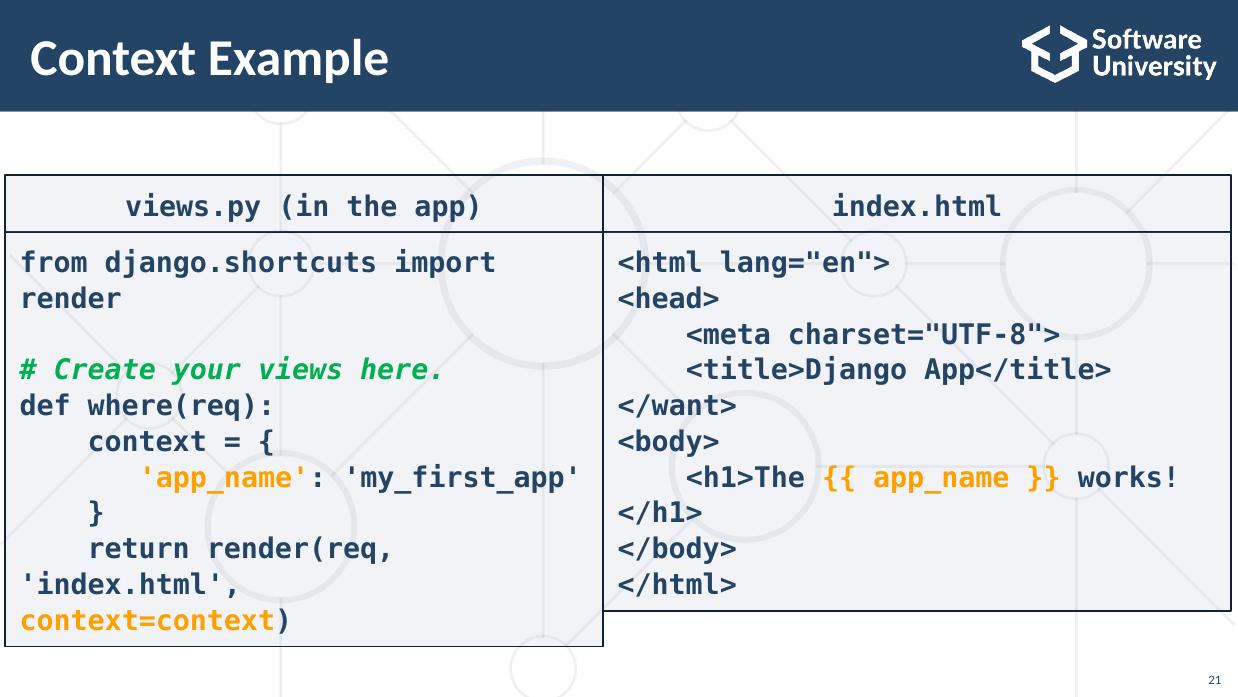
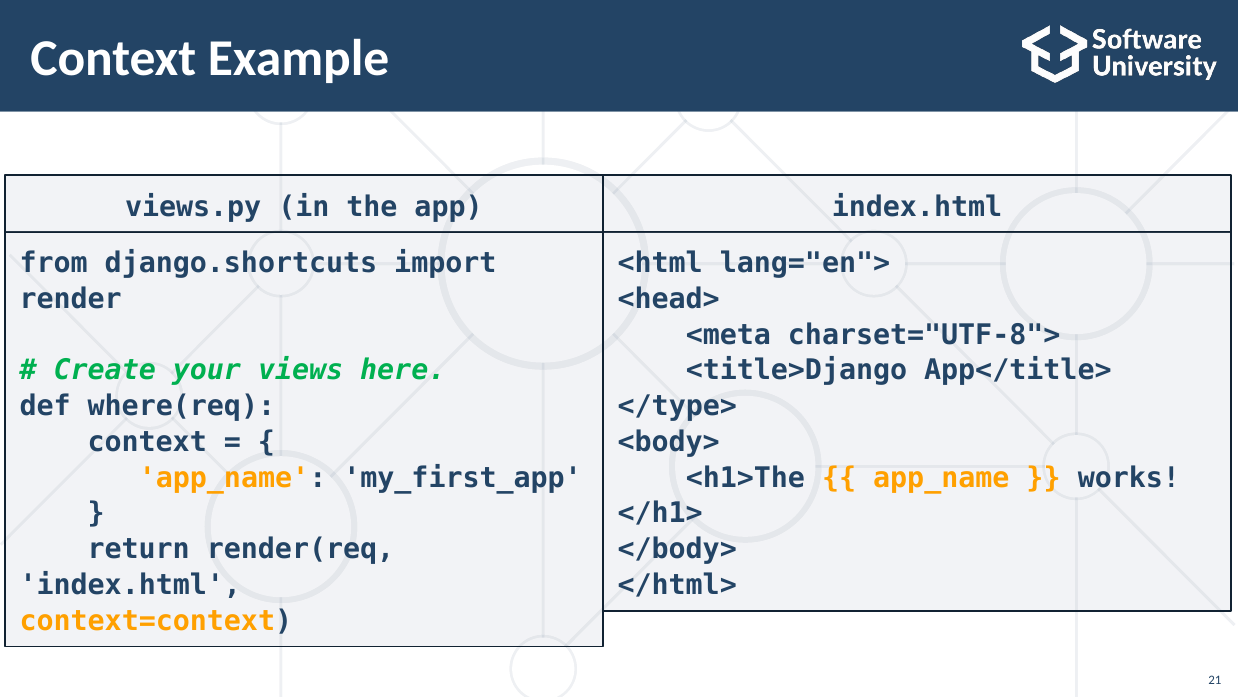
</want>: </want> -> </type>
